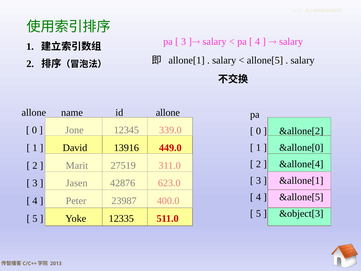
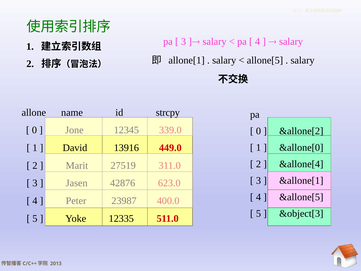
id allone: allone -> strcpy
